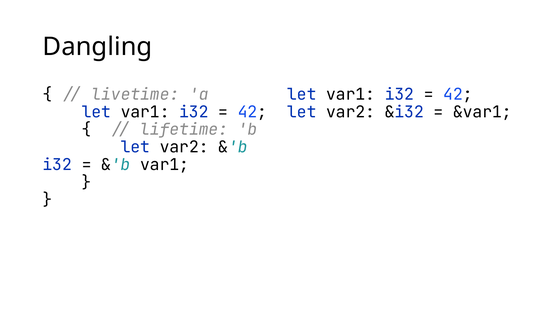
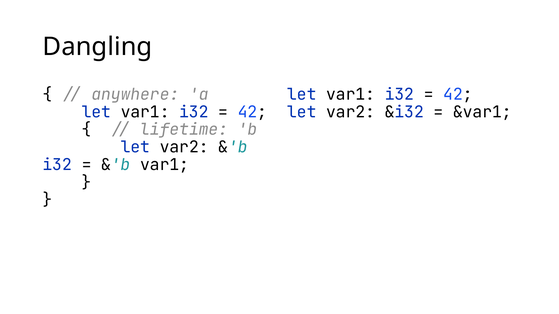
livetime: livetime -> anywhere
